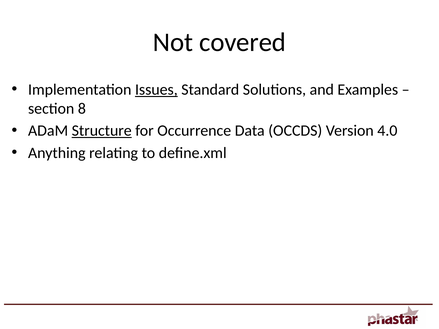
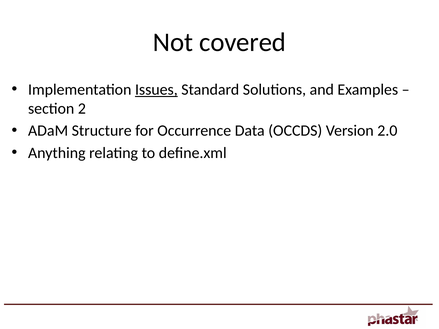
8: 8 -> 2
Structure underline: present -> none
4.0: 4.0 -> 2.0
